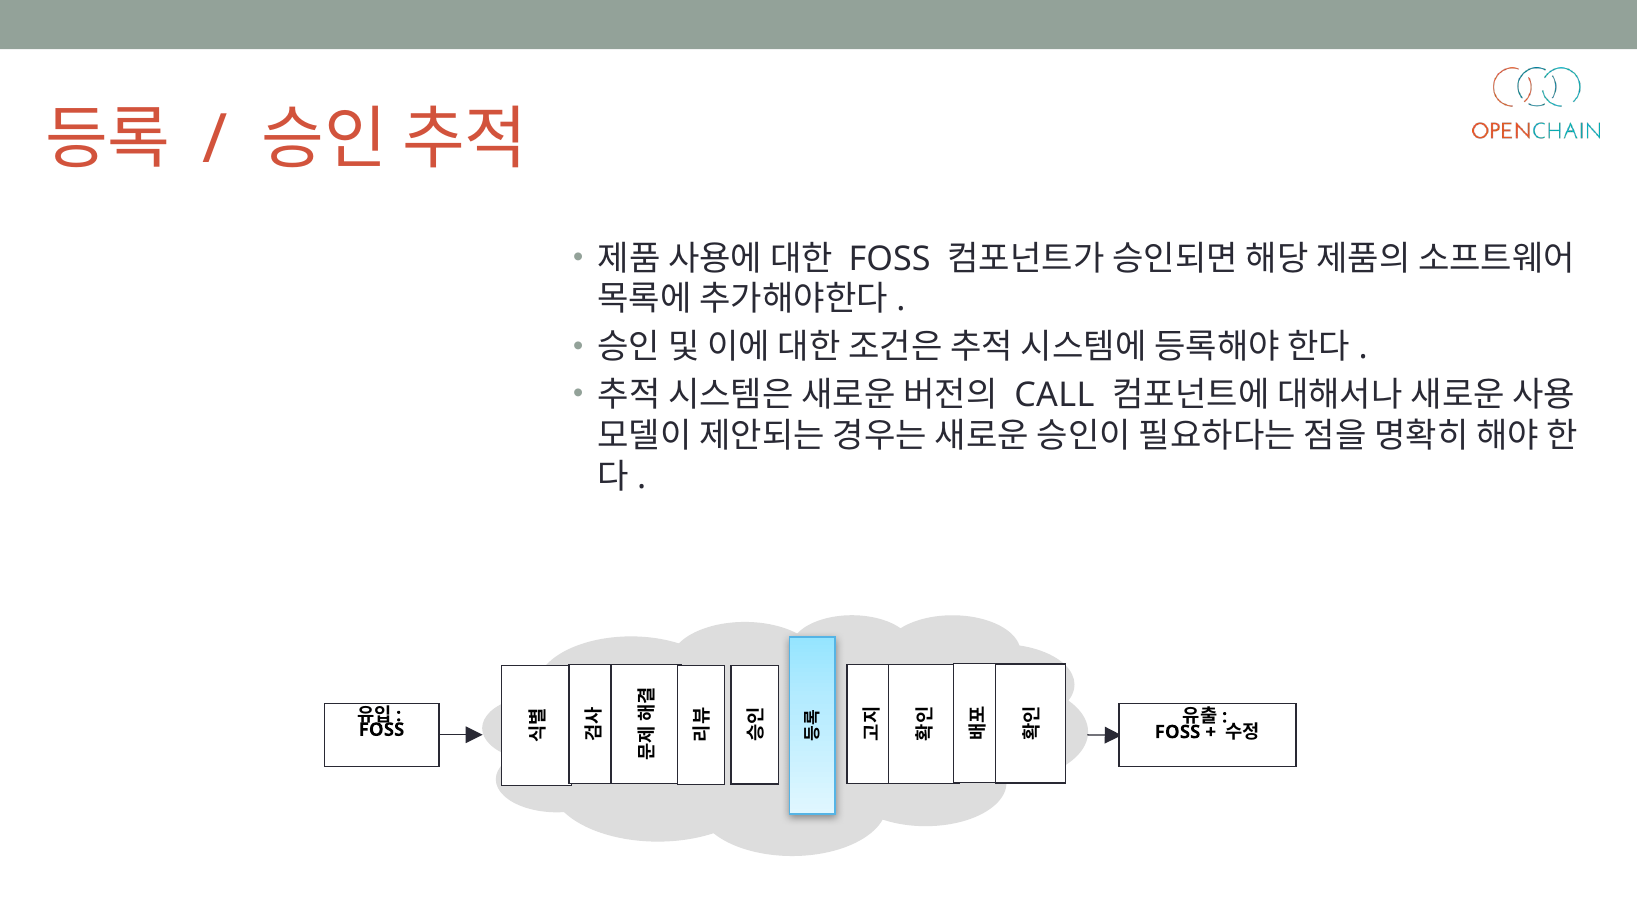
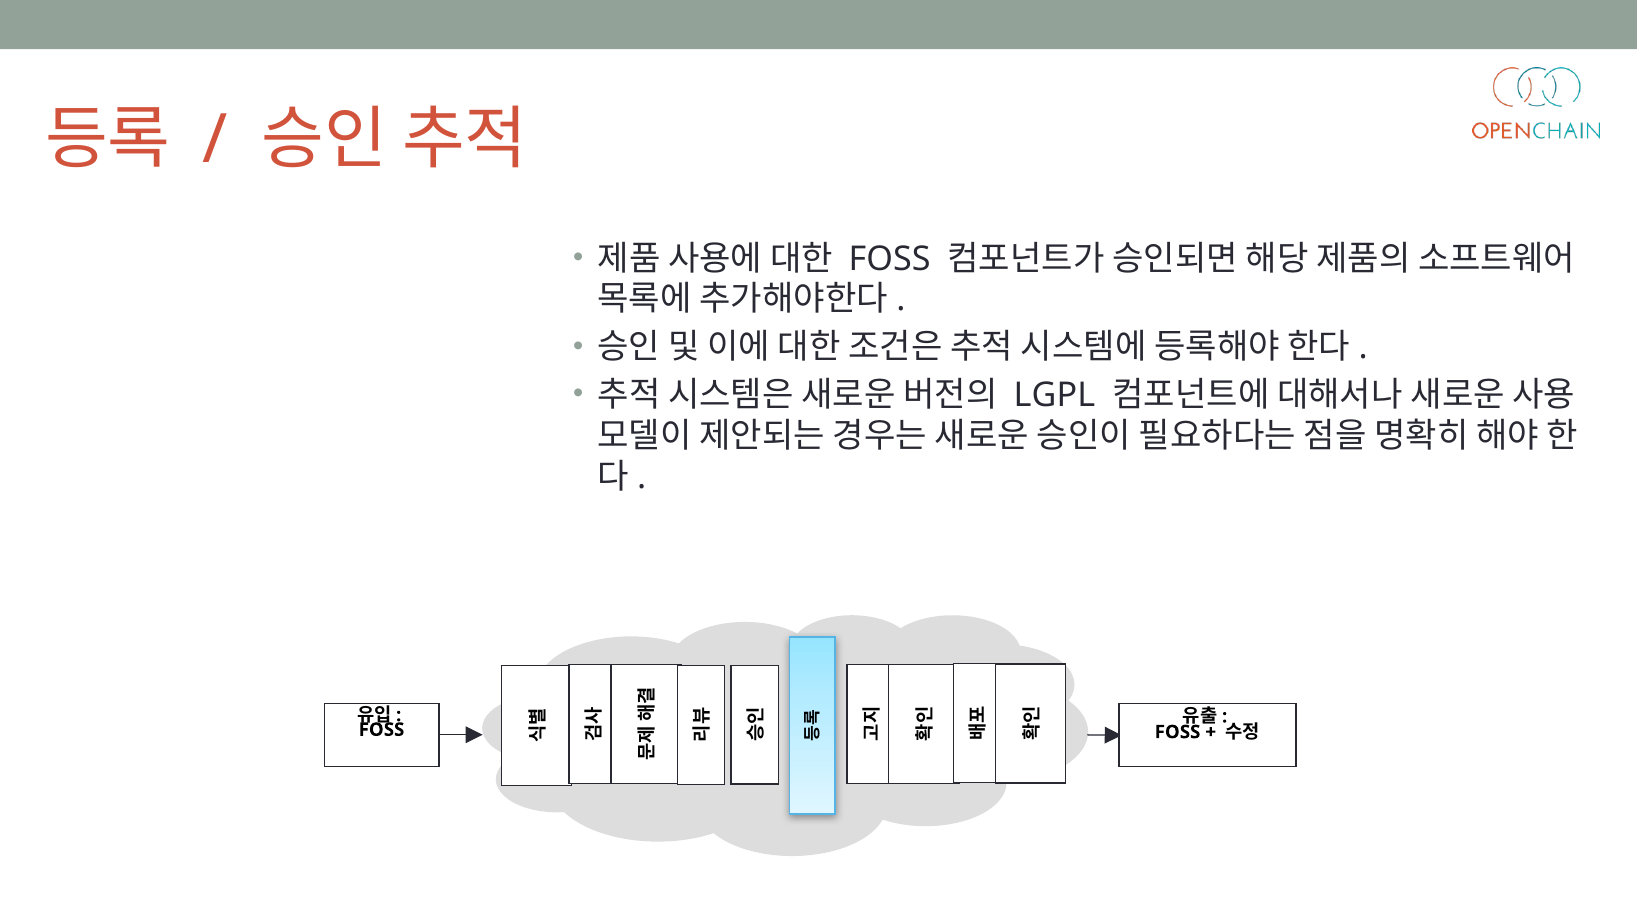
CALL: CALL -> LGPL
